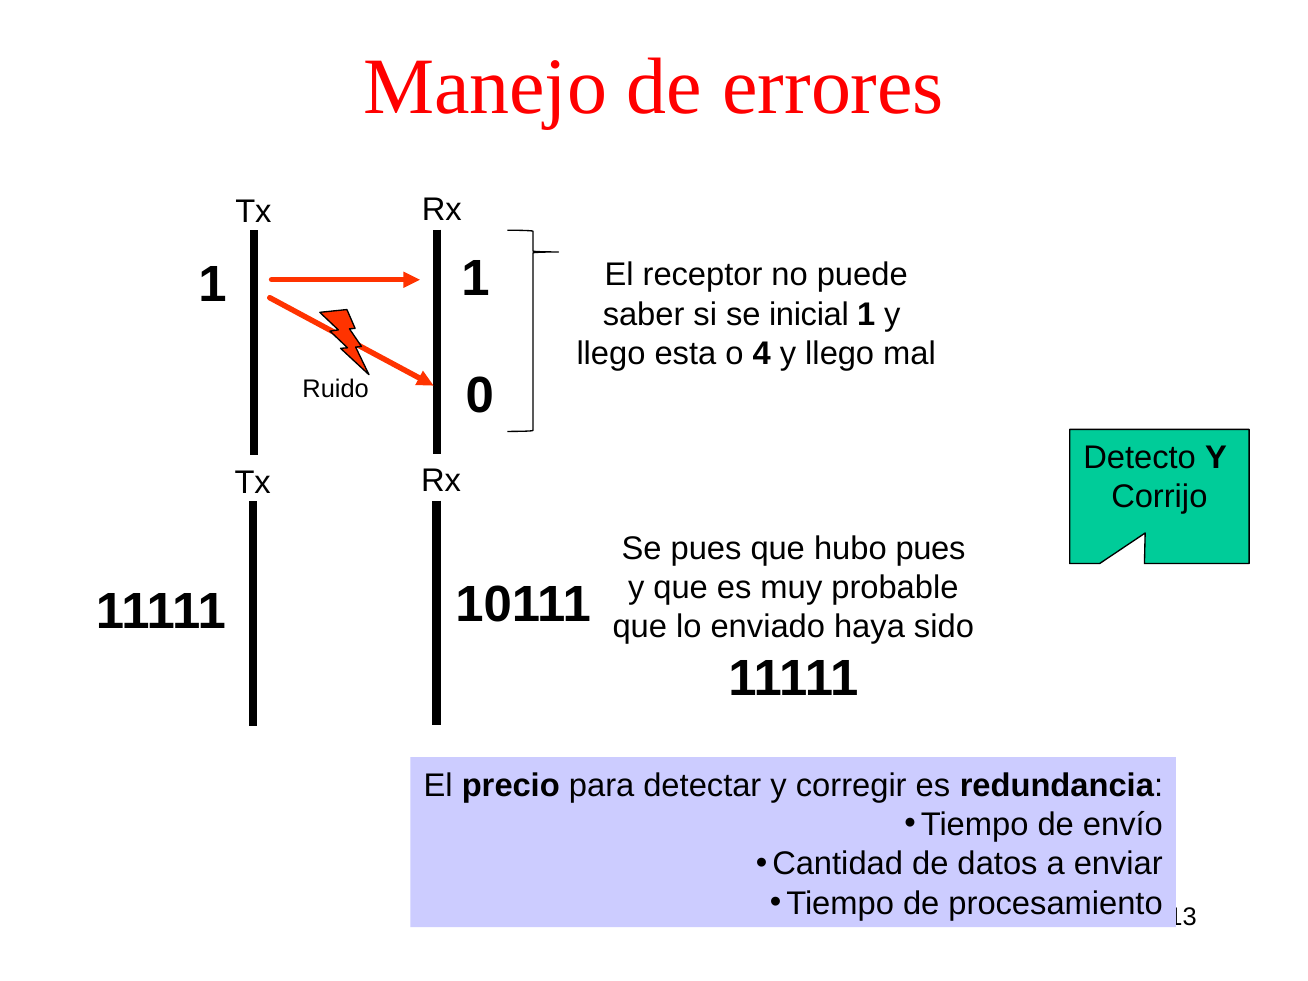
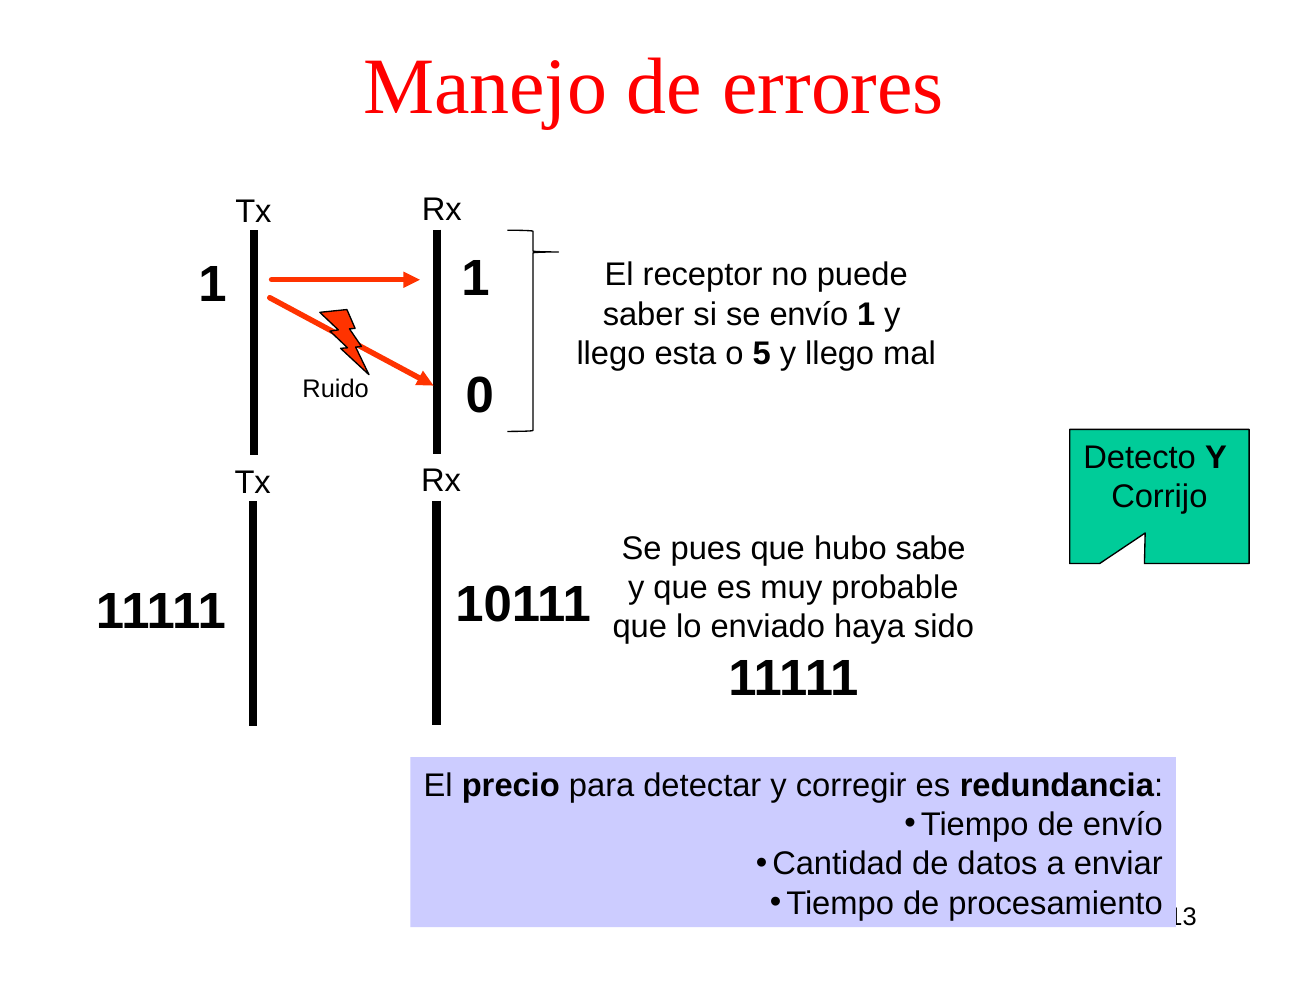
se inicial: inicial -> envío
4: 4 -> 5
hubo pues: pues -> sabe
